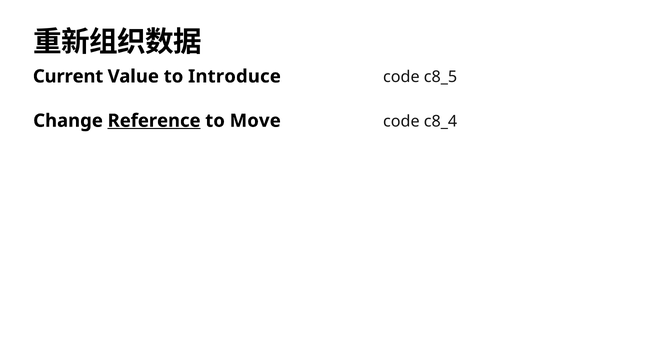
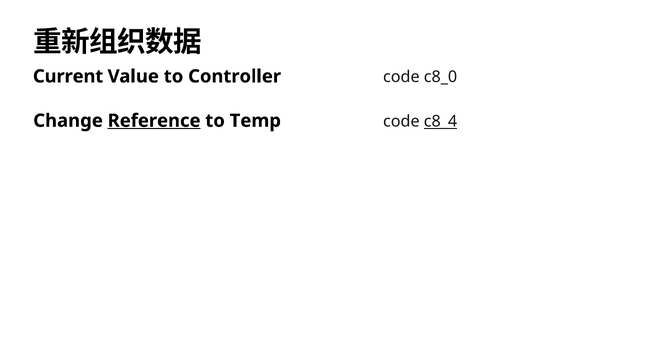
Introduce: Introduce -> Controller
c8_5: c8_5 -> c8_0
Move: Move -> Temp
c8_4 underline: none -> present
